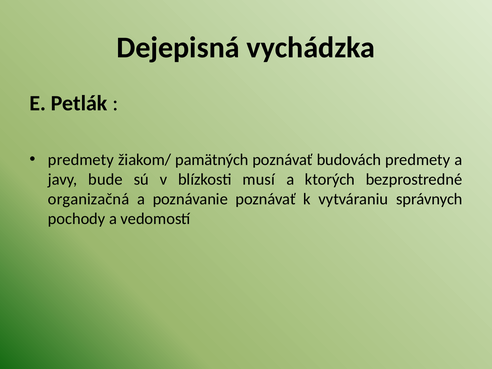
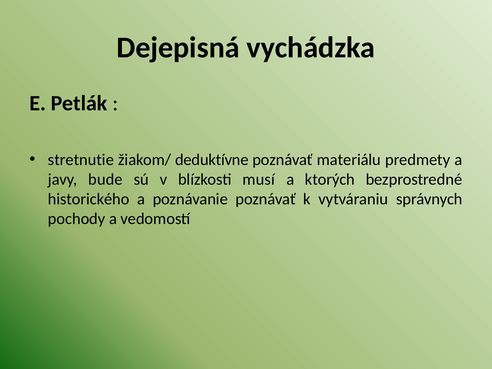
predmety at (81, 160): predmety -> stretnutie
pamätných: pamätných -> deduktívne
budovách: budovách -> materiálu
organizačná: organizačná -> historického
